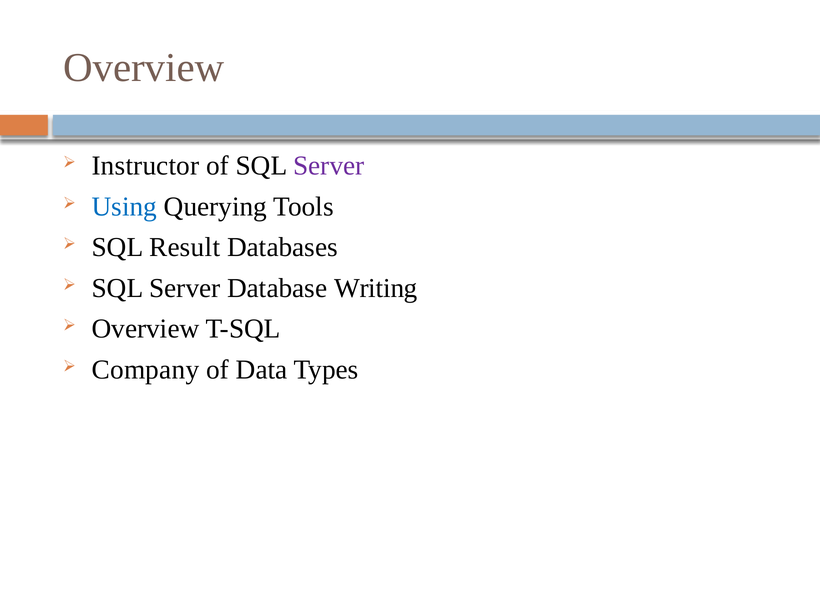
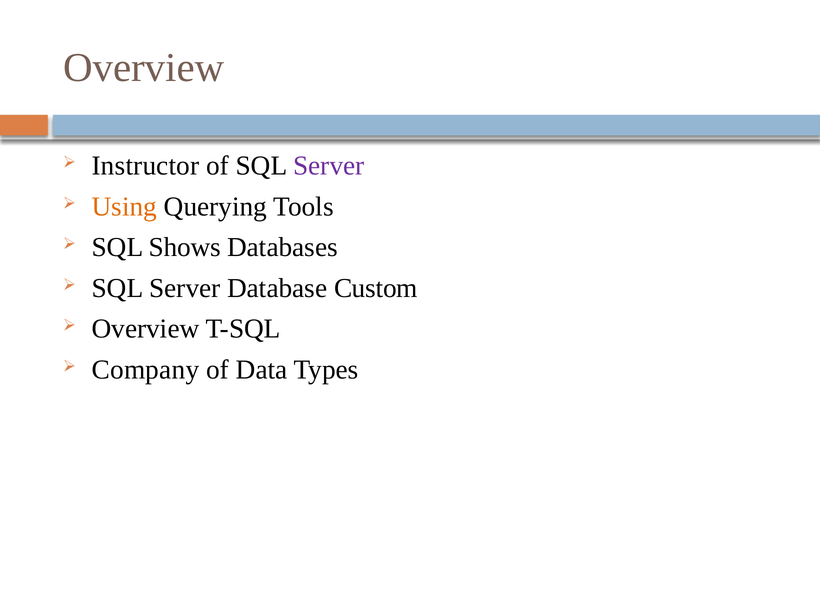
Using colour: blue -> orange
Result: Result -> Shows
Writing: Writing -> Custom
